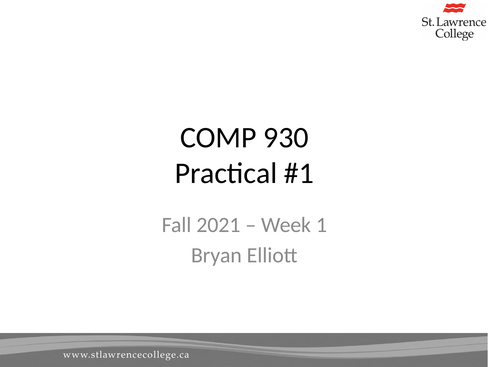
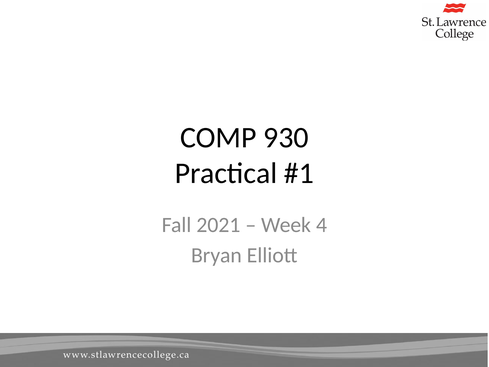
1: 1 -> 4
